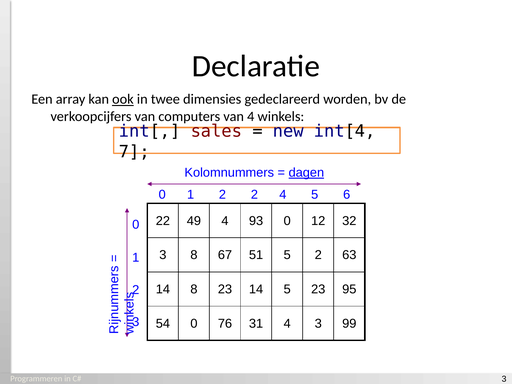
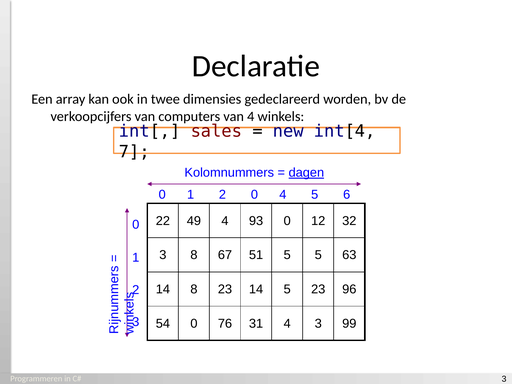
ook underline: present -> none
2 2: 2 -> 0
5 2: 2 -> 5
95: 95 -> 96
